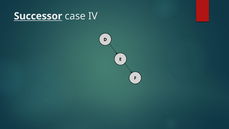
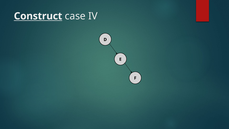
Successor: Successor -> Construct
